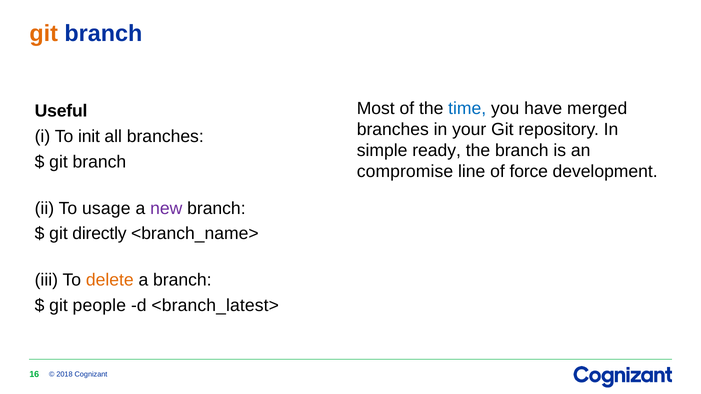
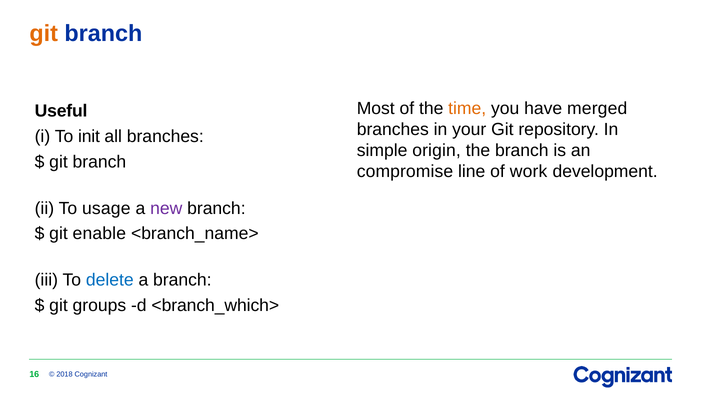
time colour: blue -> orange
ready: ready -> origin
force: force -> work
directly: directly -> enable
delete colour: orange -> blue
people: people -> groups
<branch_latest>: <branch_latest> -> <branch_which>
